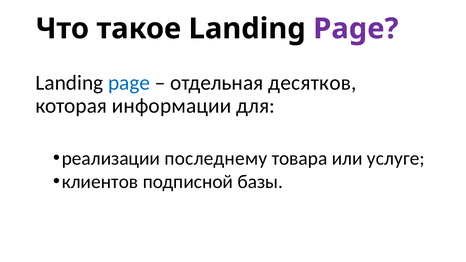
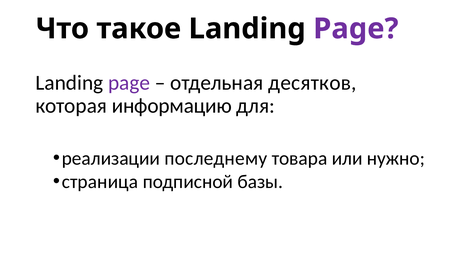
page at (129, 83) colour: blue -> purple
информации: информации -> информацию
услуге: услуге -> нужно
клиентов: клиентов -> страница
